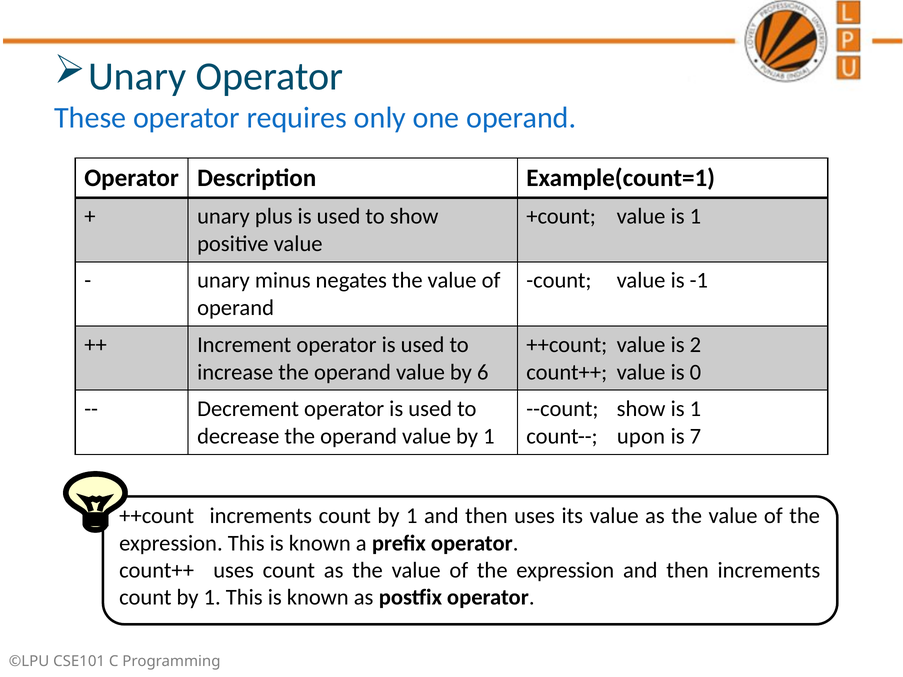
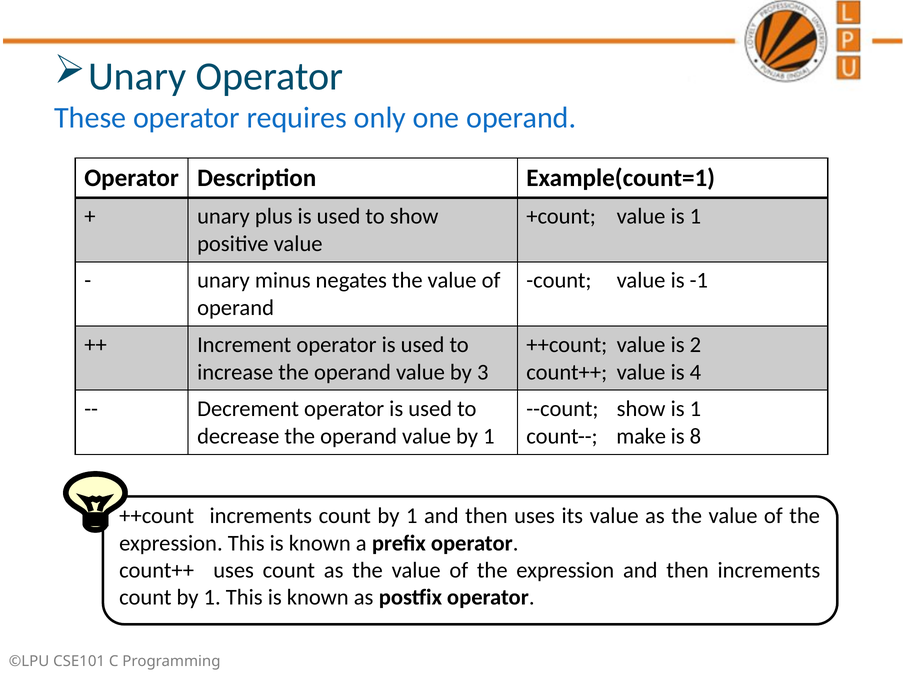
6: 6 -> 3
0: 0 -> 4
upon: upon -> make
7: 7 -> 8
